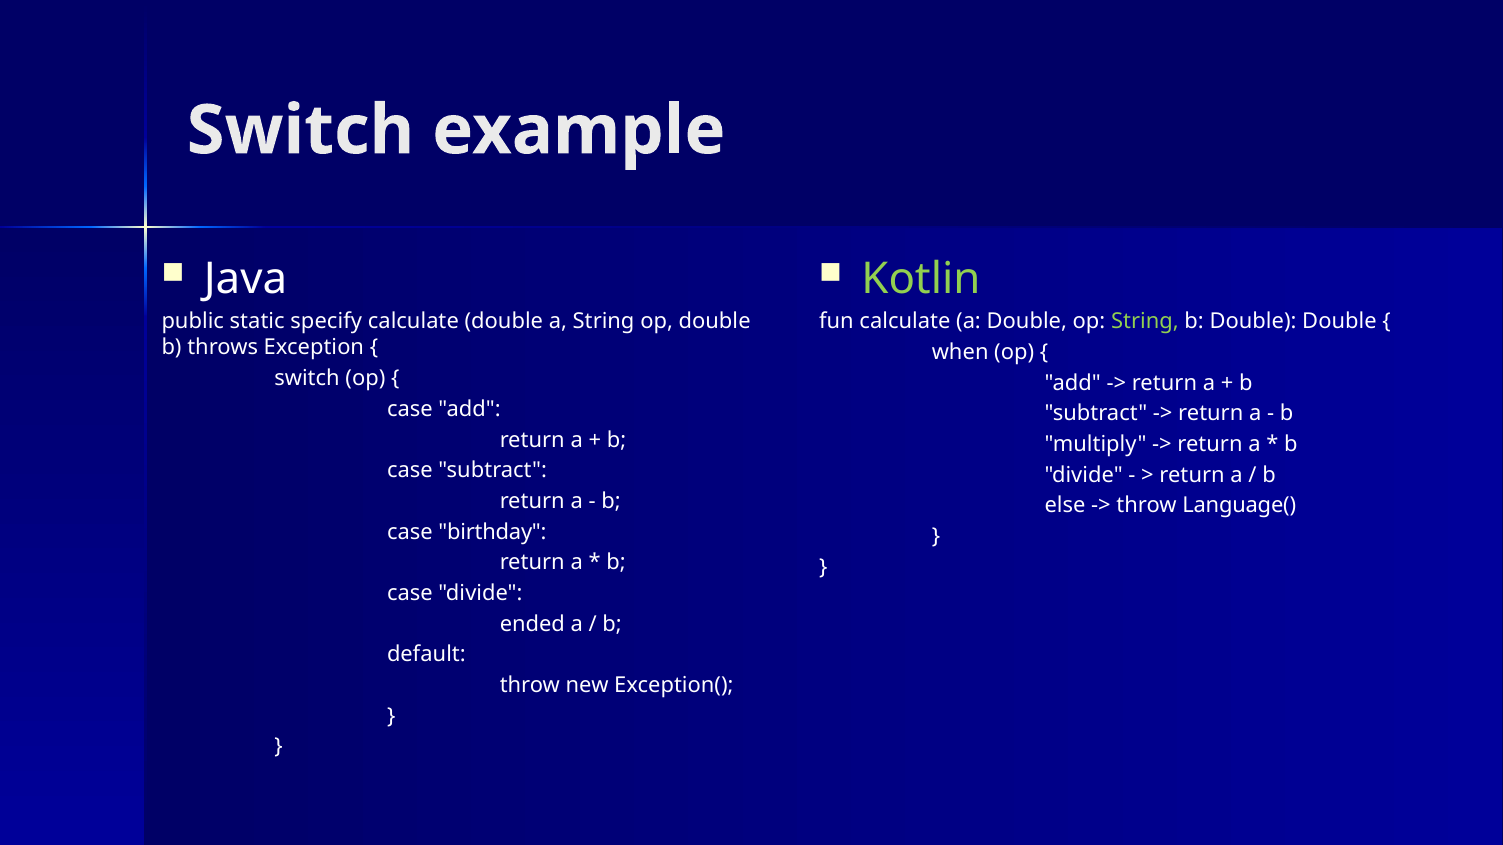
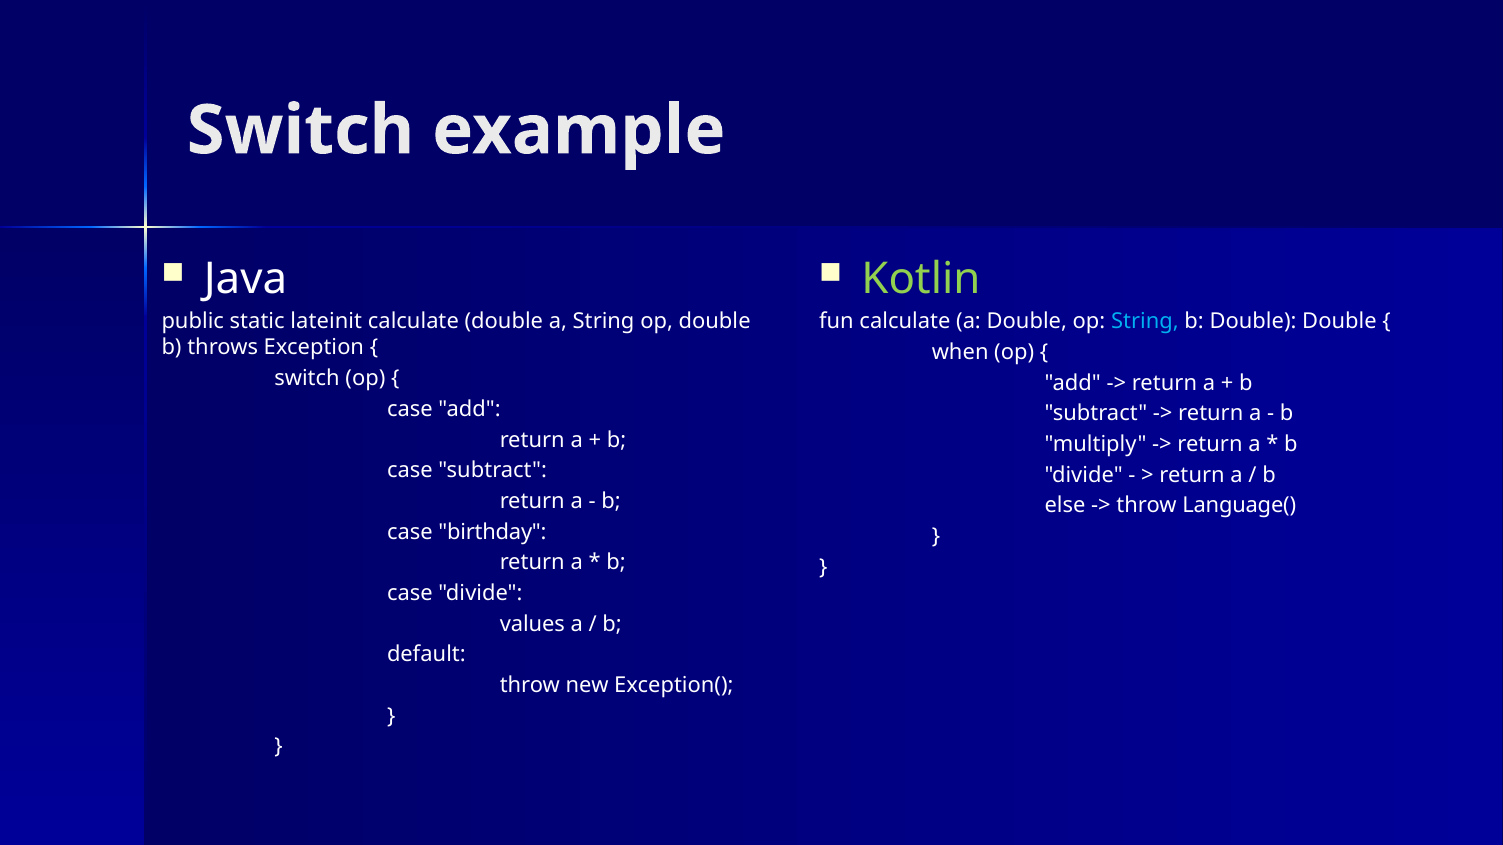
specify: specify -> lateinit
String at (1145, 322) colour: light green -> light blue
ended: ended -> values
